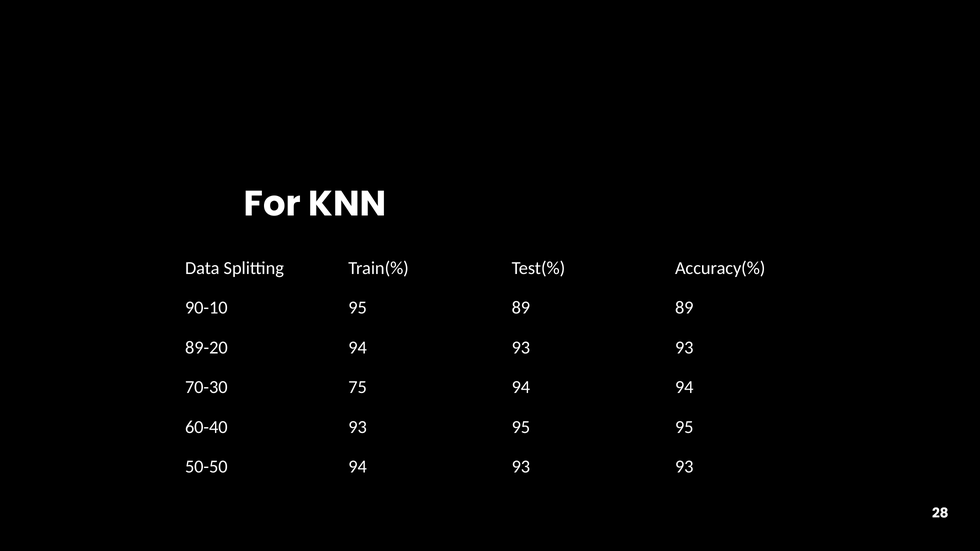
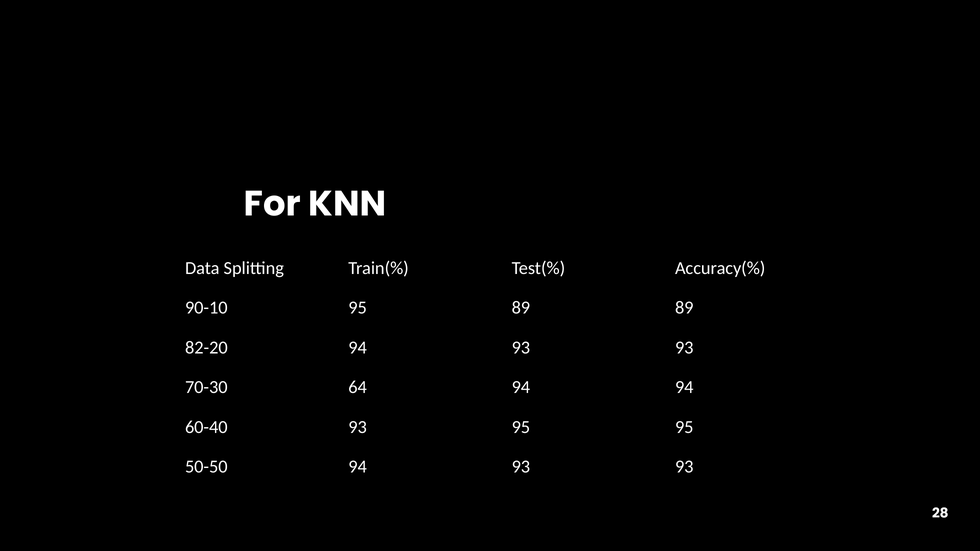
89-20: 89-20 -> 82-20
75: 75 -> 64
